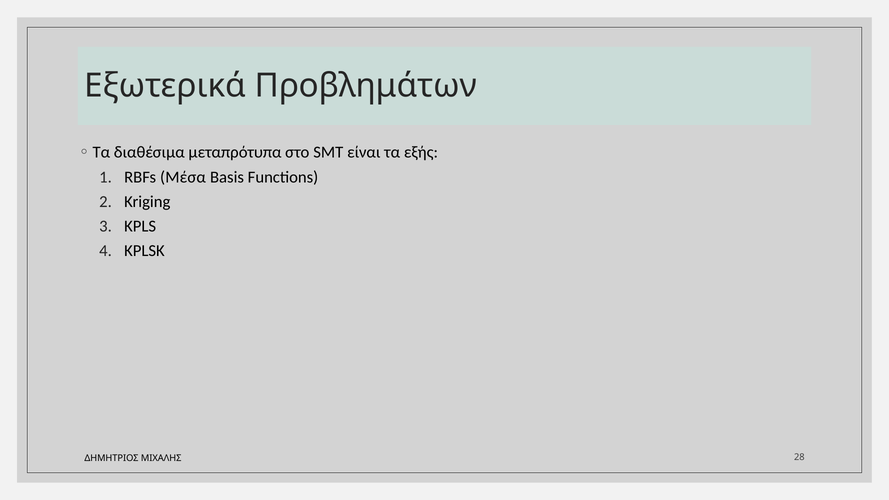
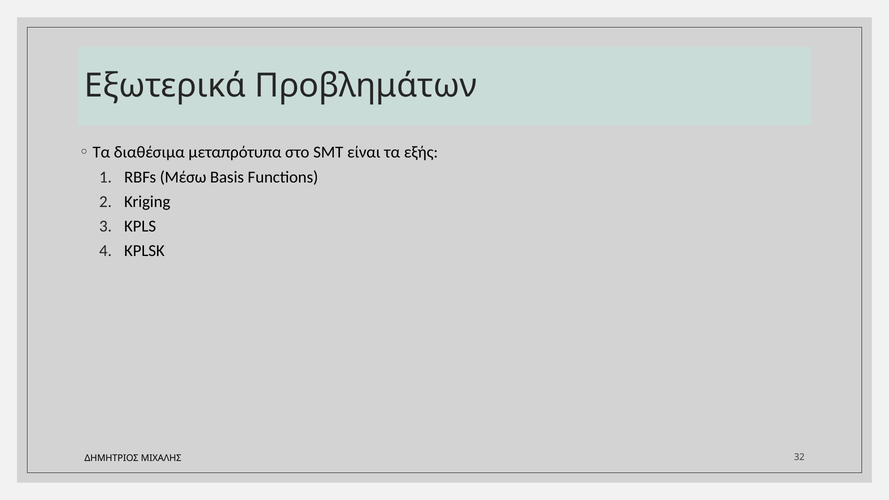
Μέσα: Μέσα -> Μέσω
28: 28 -> 32
